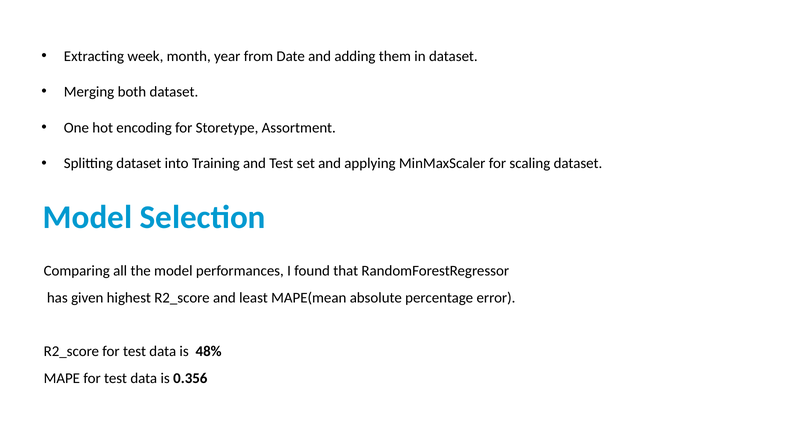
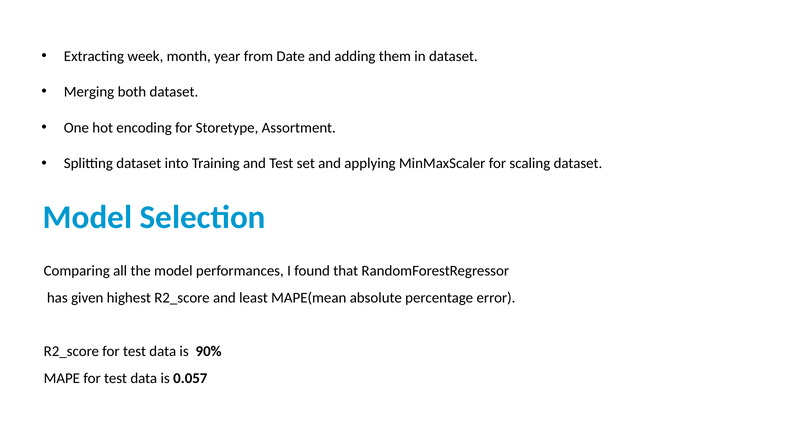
48%: 48% -> 90%
0.356: 0.356 -> 0.057
